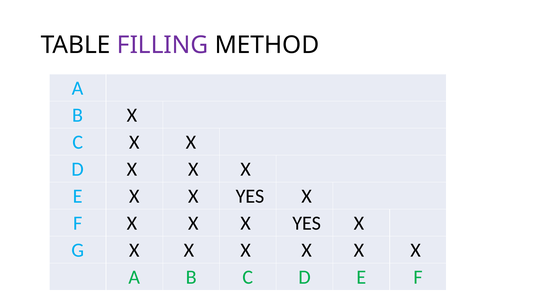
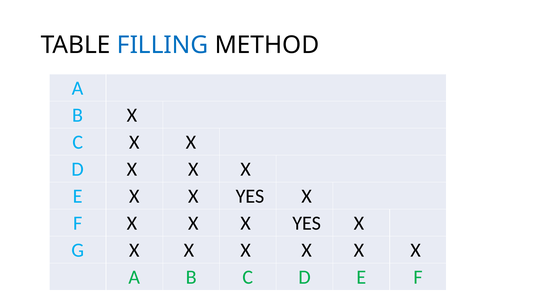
FILLING colour: purple -> blue
